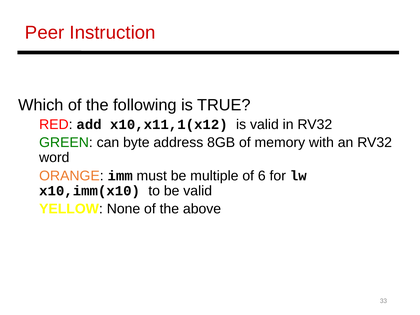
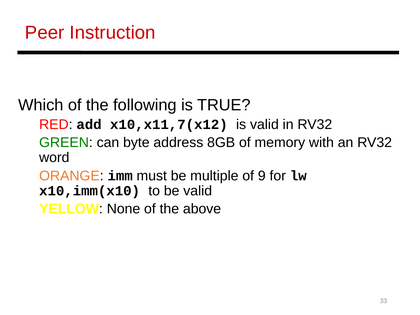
x10,x11,1(x12: x10,x11,1(x12 -> x10,x11,7(x12
6: 6 -> 9
